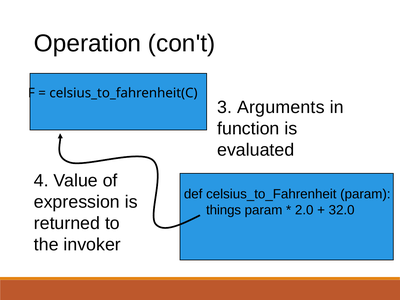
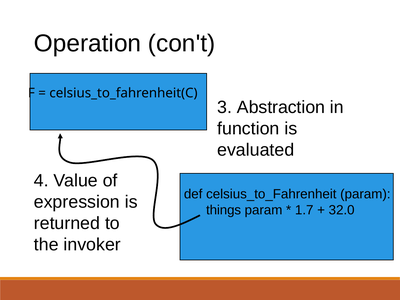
Arguments: Arguments -> Abstraction
2.0: 2.0 -> 1.7
